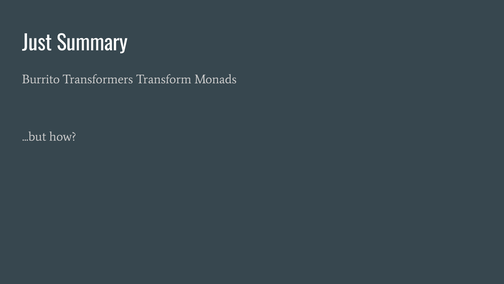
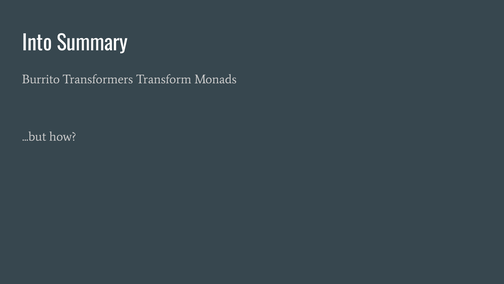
Just: Just -> Into
